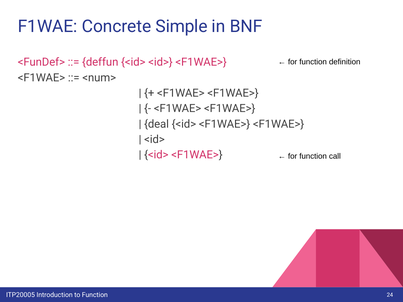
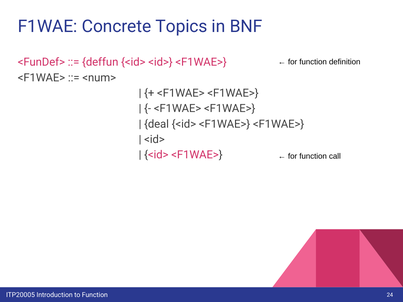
Simple: Simple -> Topics
